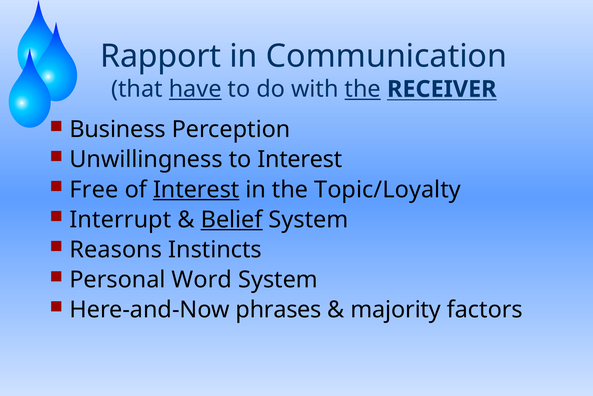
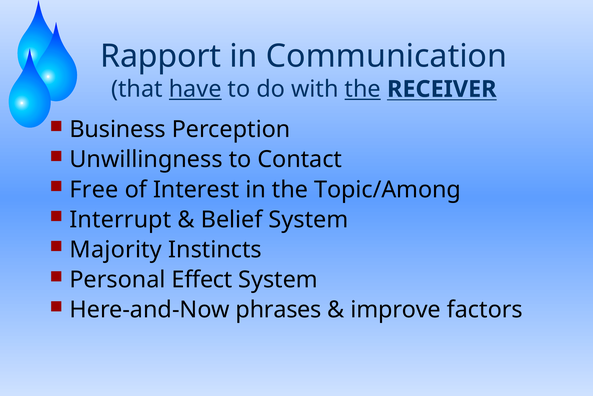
to Interest: Interest -> Contact
Interest at (196, 189) underline: present -> none
Topic/Loyalty: Topic/Loyalty -> Topic/Among
Belief underline: present -> none
Reasons: Reasons -> Majority
Word: Word -> Effect
majority: majority -> improve
